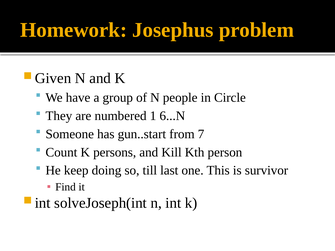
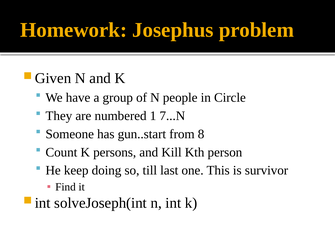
6...N: 6...N -> 7...N
7: 7 -> 8
